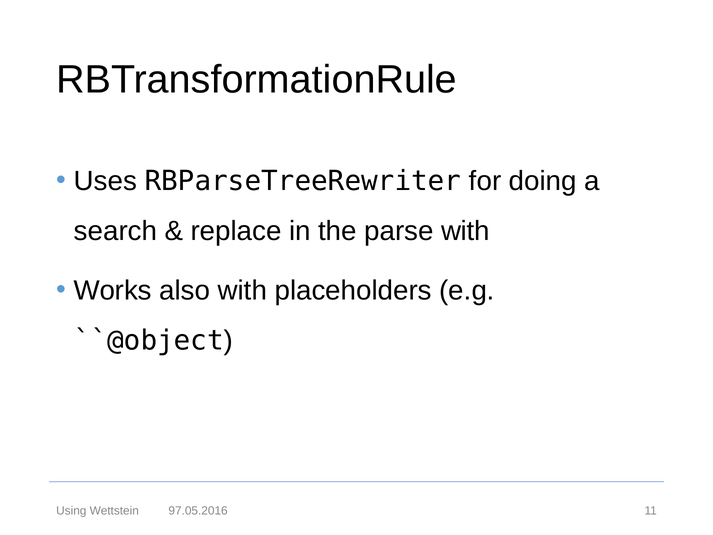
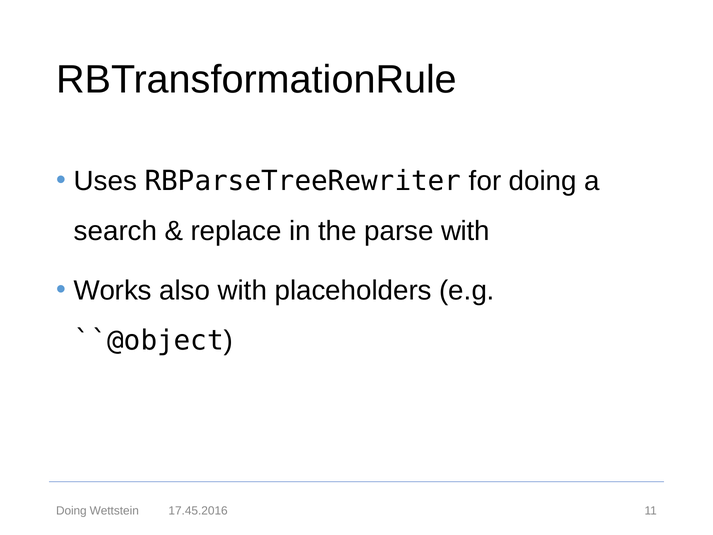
Using at (71, 511): Using -> Doing
97.05.2016: 97.05.2016 -> 17.45.2016
